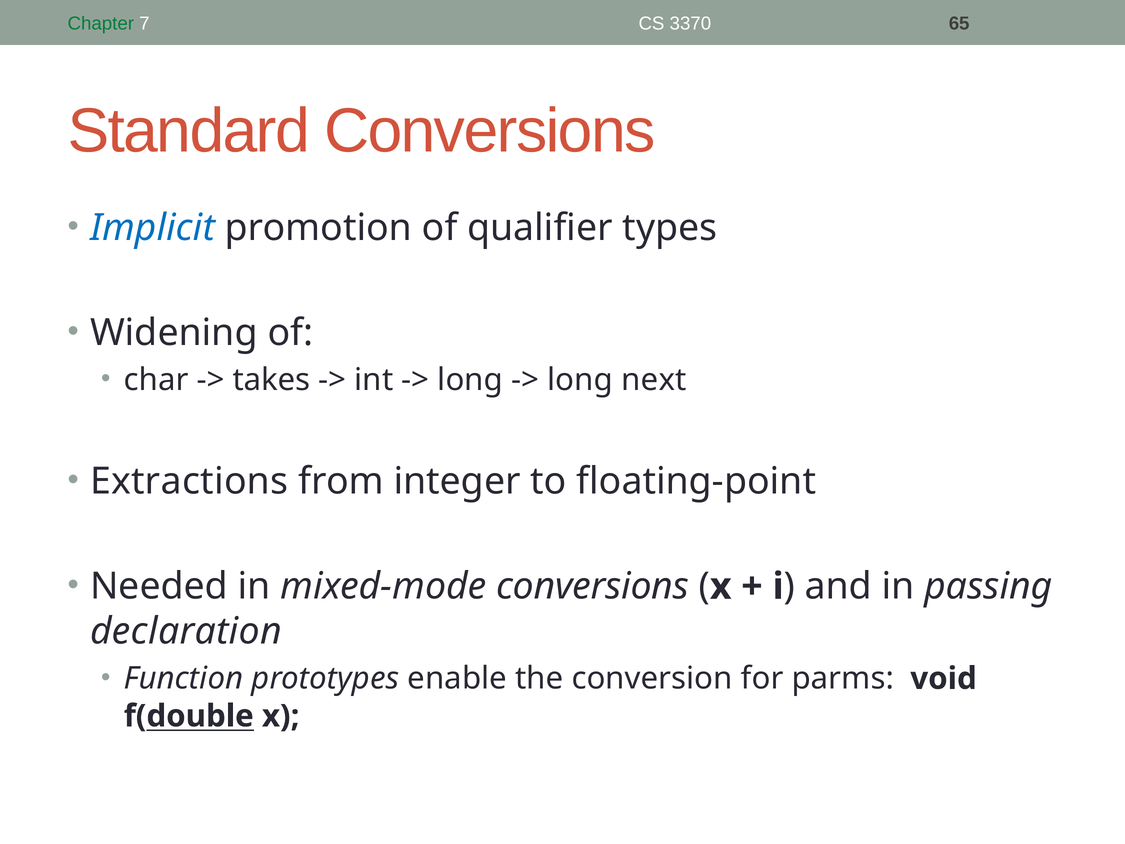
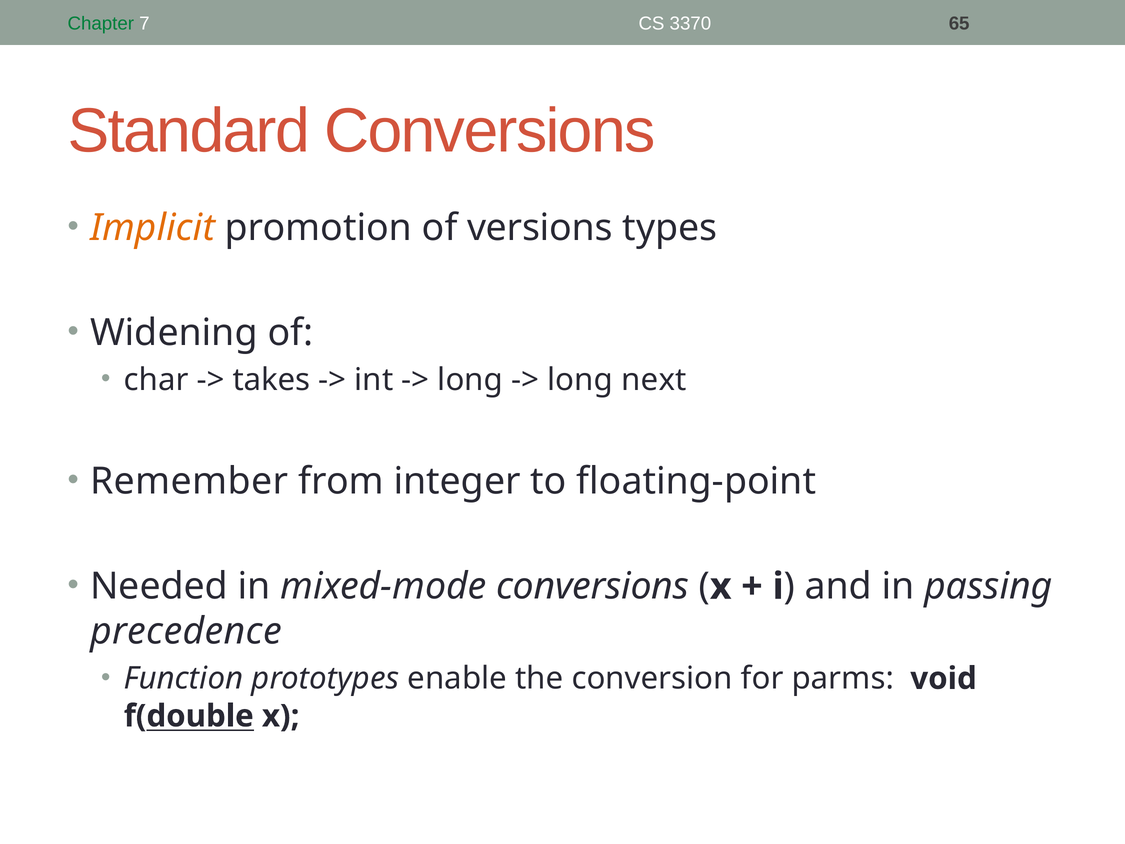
Implicit colour: blue -> orange
qualifier: qualifier -> versions
Extractions: Extractions -> Remember
declaration: declaration -> precedence
